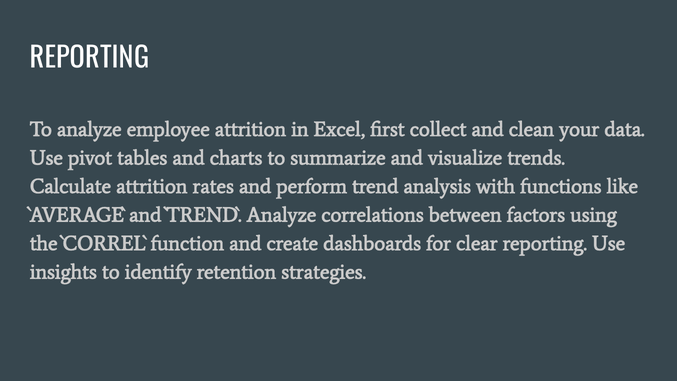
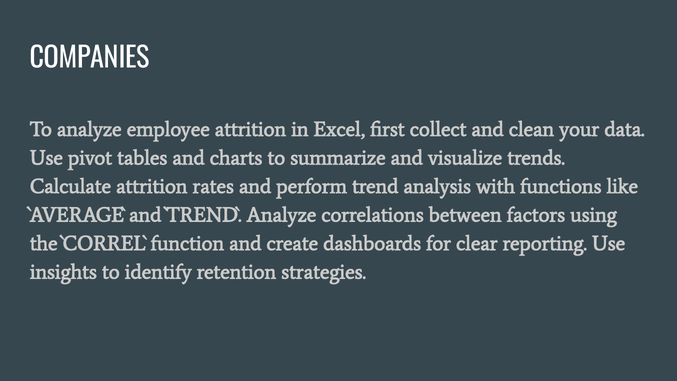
REPORTING at (89, 59): REPORTING -> COMPANIES
